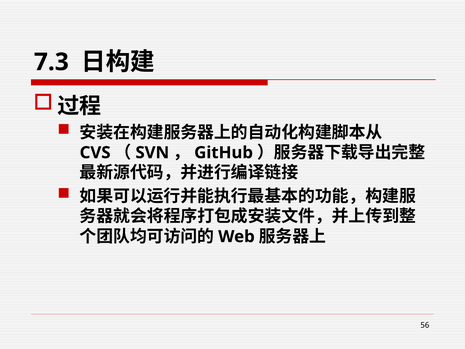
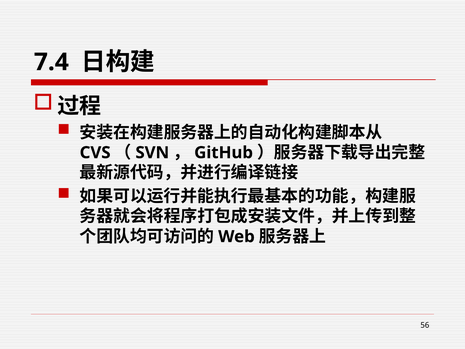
7.3: 7.3 -> 7.4
